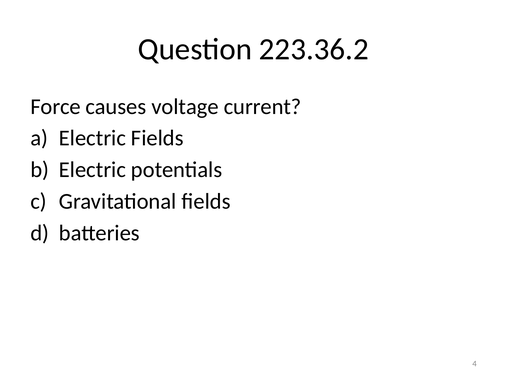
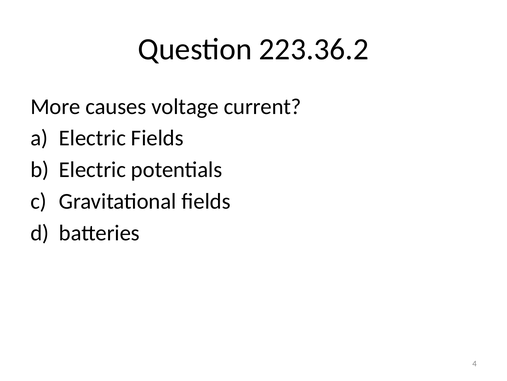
Force: Force -> More
